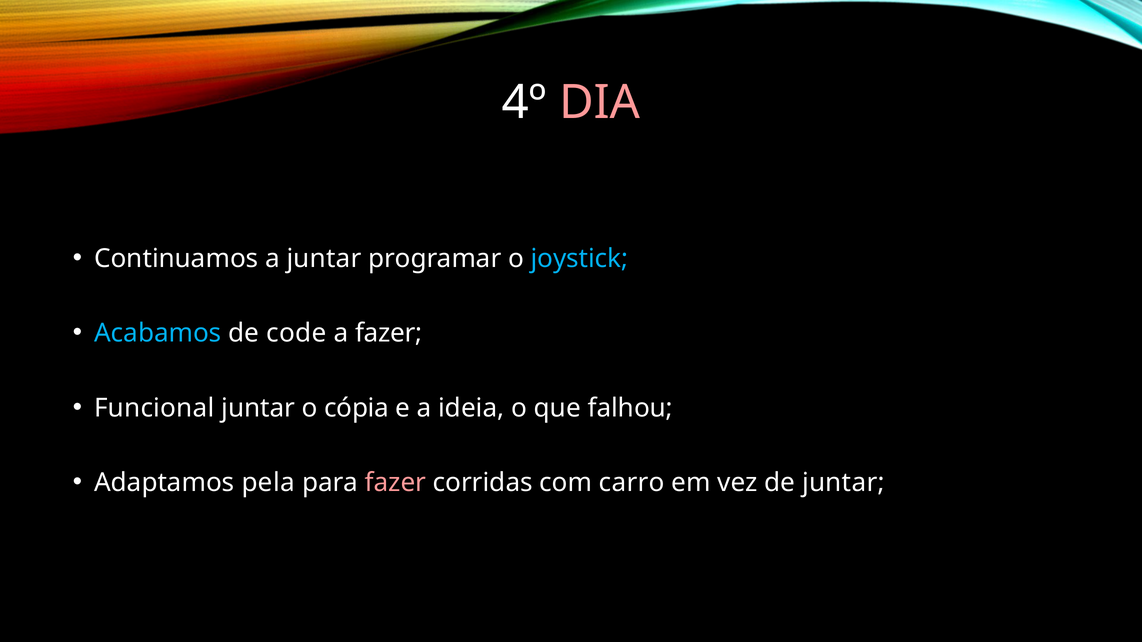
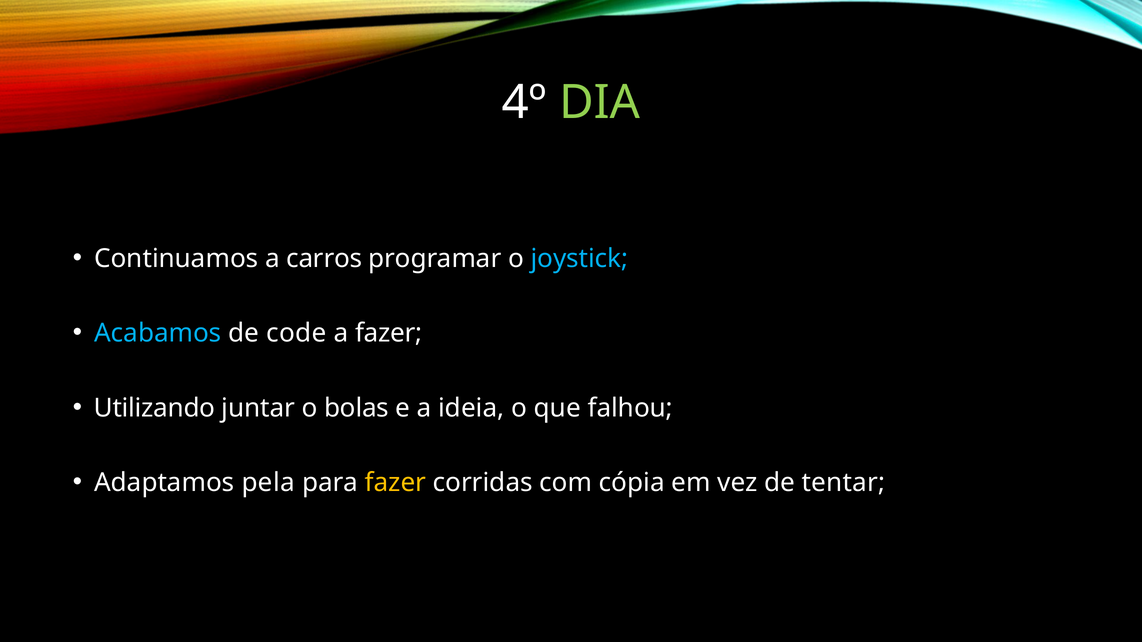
DIA colour: pink -> light green
a juntar: juntar -> carros
Funcional: Funcional -> Utilizando
cópia: cópia -> bolas
fazer at (395, 483) colour: pink -> yellow
carro: carro -> cópia
de juntar: juntar -> tentar
